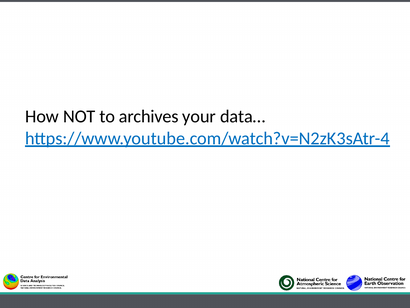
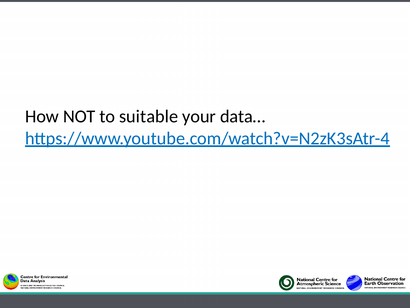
archives: archives -> suitable
